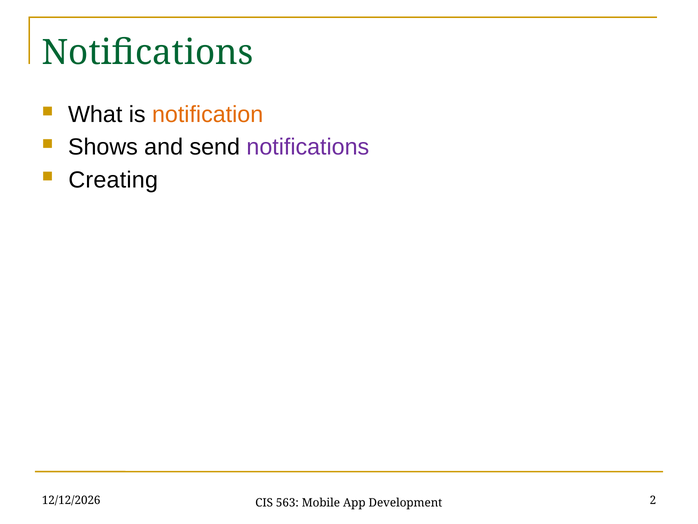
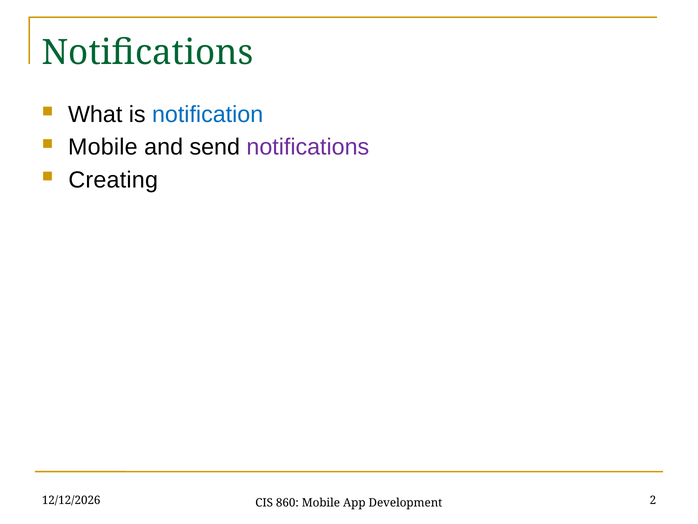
notification colour: orange -> blue
Shows at (103, 147): Shows -> Mobile
563: 563 -> 860
